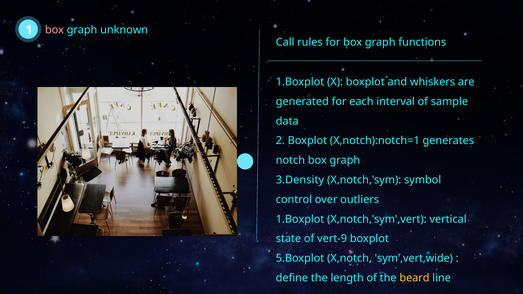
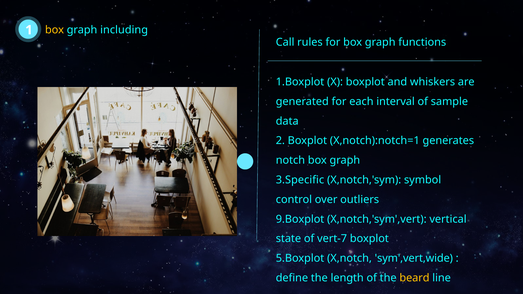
box at (55, 30) colour: pink -> yellow
unknown: unknown -> including
3.Density: 3.Density -> 3.Specific
1.Boxplot at (300, 219): 1.Boxplot -> 9.Boxplot
vert-9: vert-9 -> vert-7
